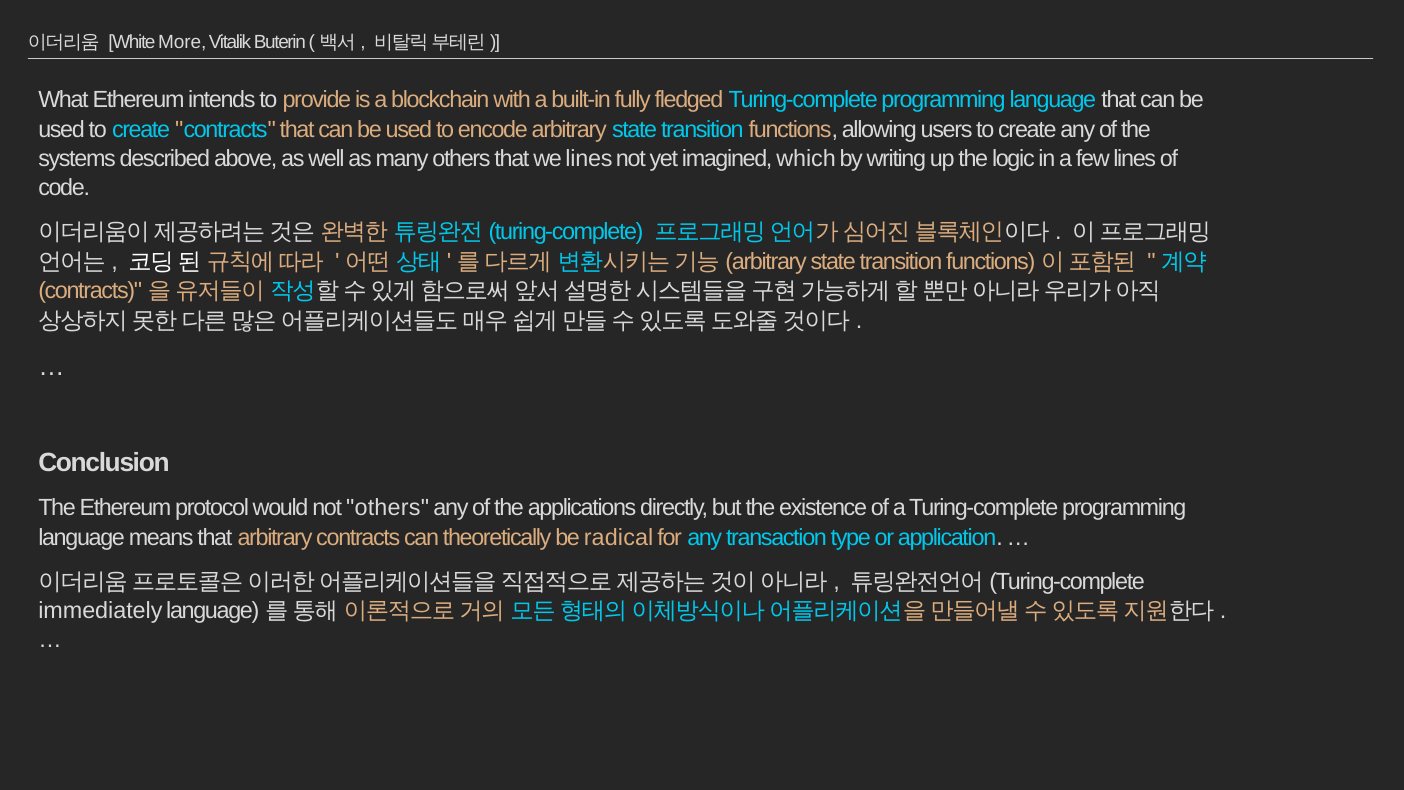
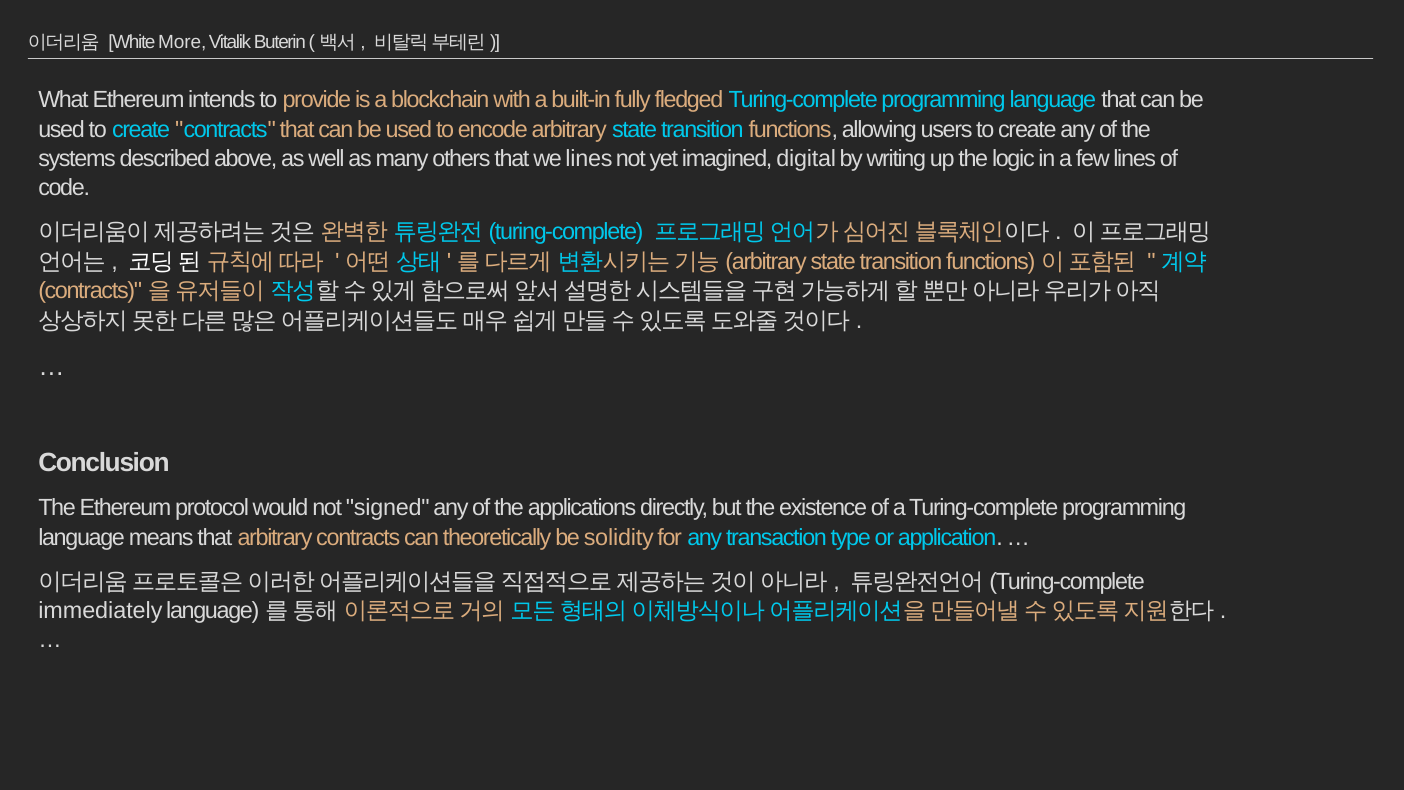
which: which -> digital
not others: others -> signed
radical: radical -> solidity
